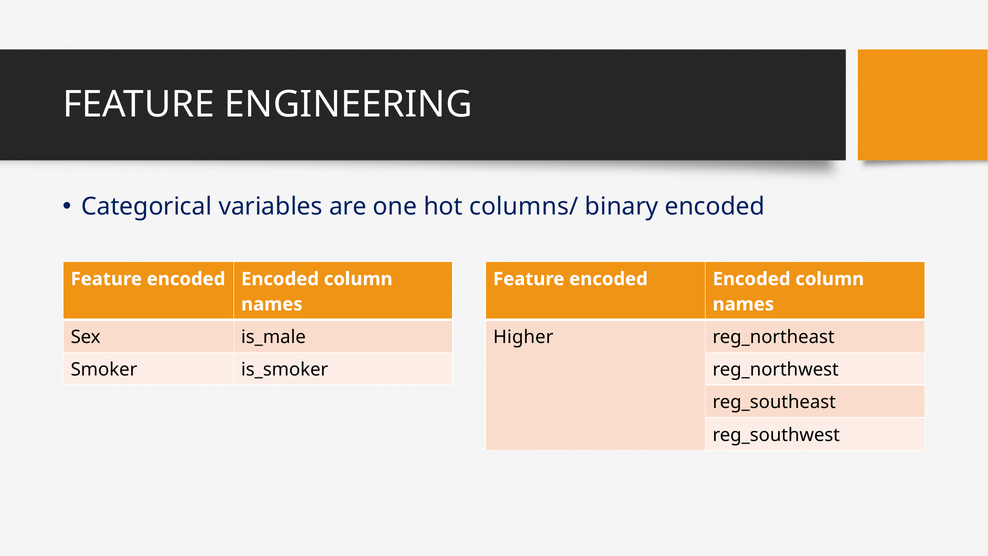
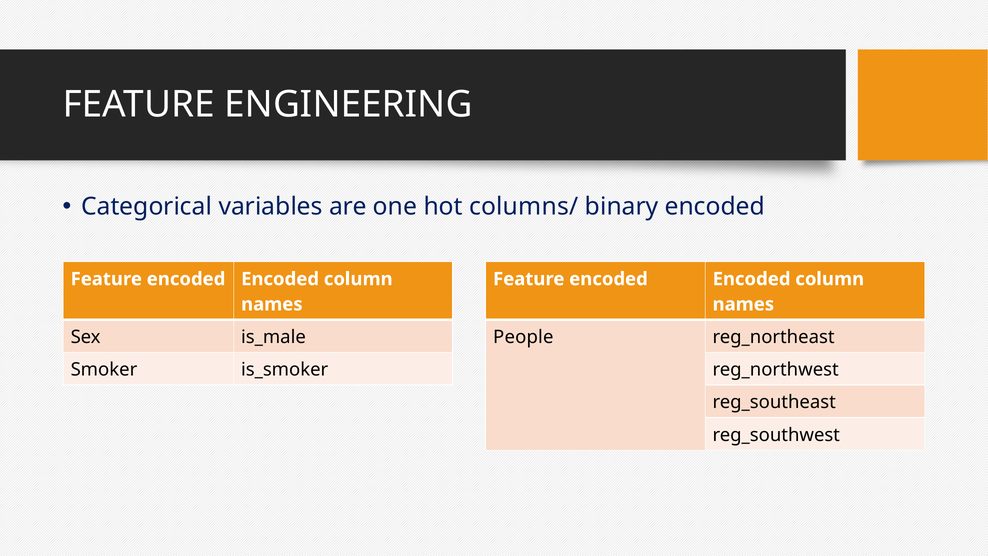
Higher: Higher -> People
